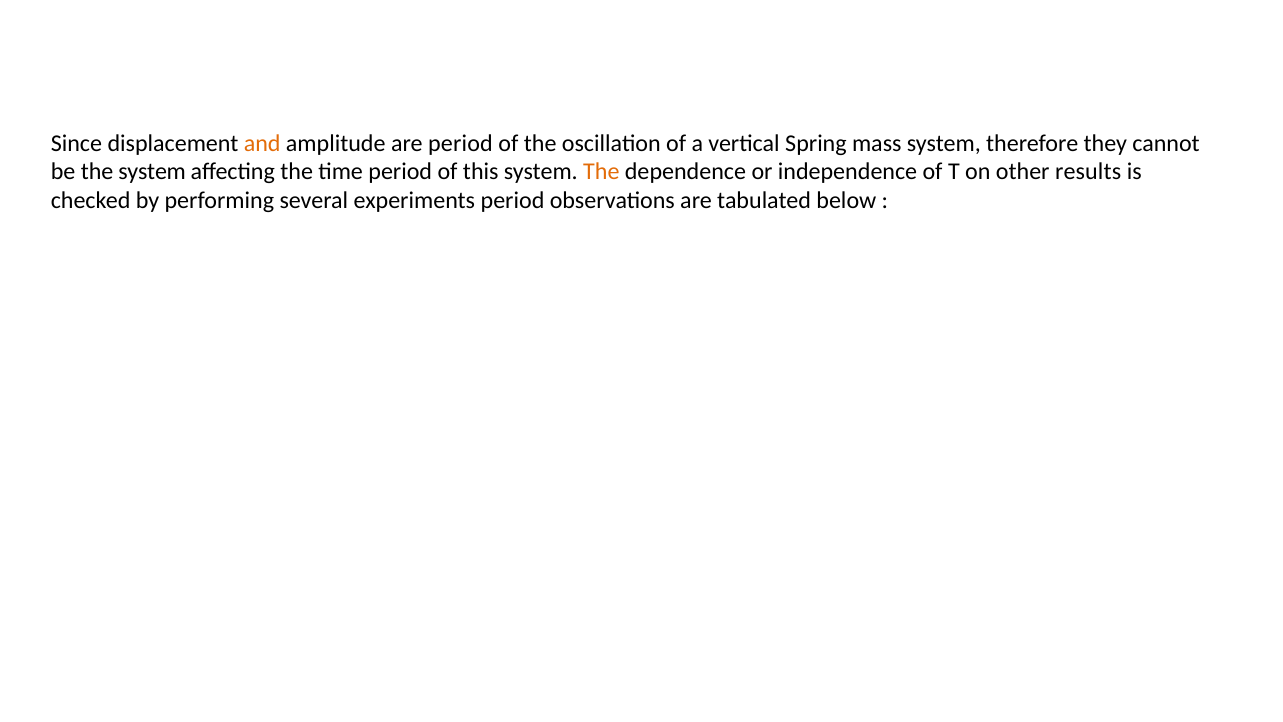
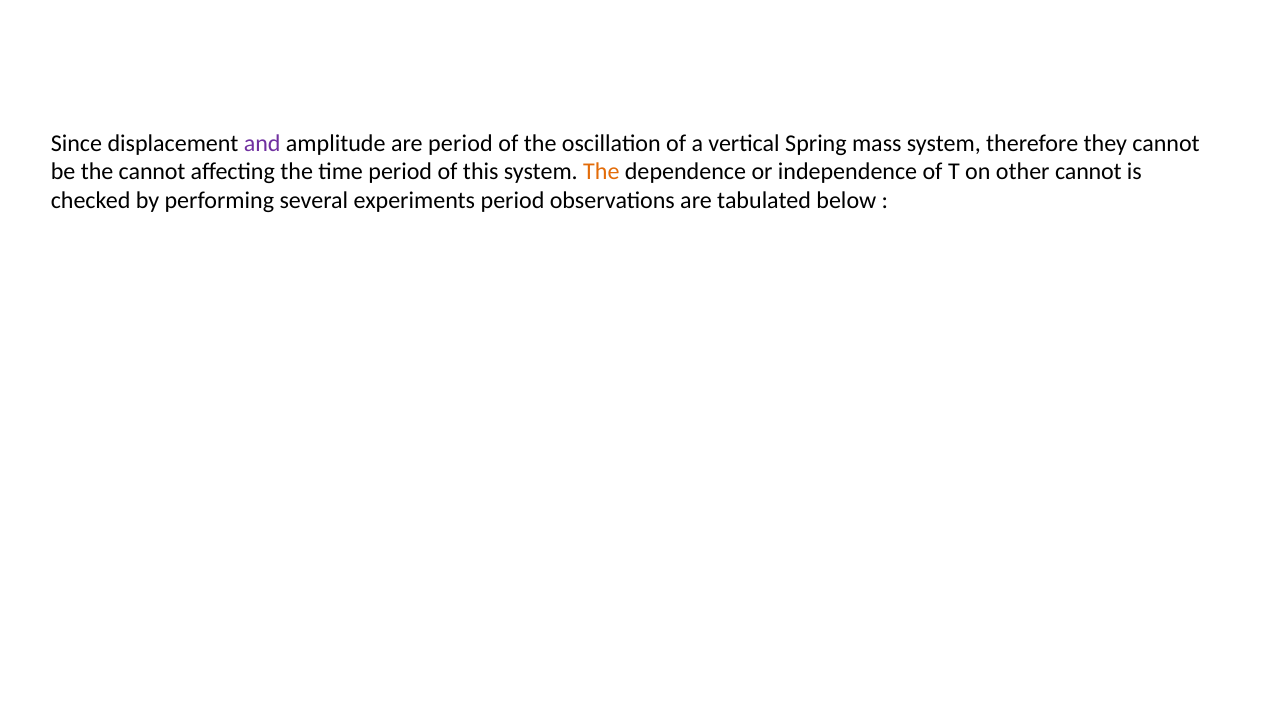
and colour: orange -> purple
the system: system -> cannot
other results: results -> cannot
